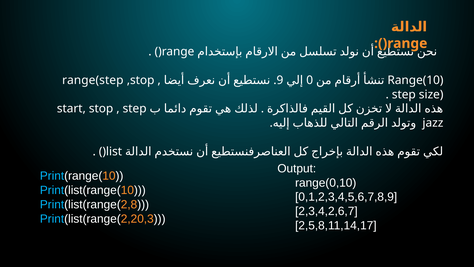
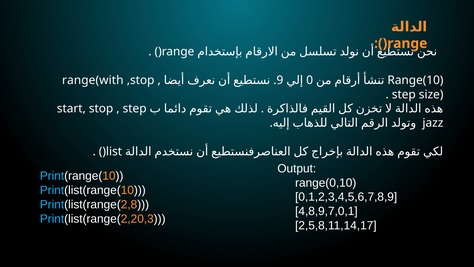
range(step: range(step -> range(with
2,3,4,2,6,7: 2,3,4,2,6,7 -> 4,8,9,7,0,1
